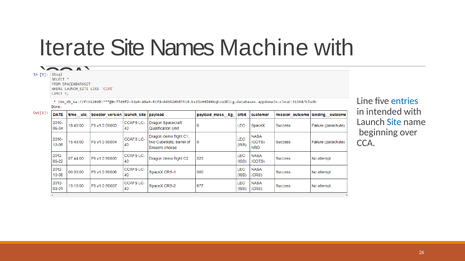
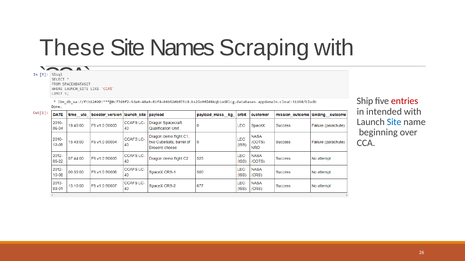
Iterate: Iterate -> These
Machine: Machine -> Scraping
Line: Line -> Ship
entries colour: blue -> red
